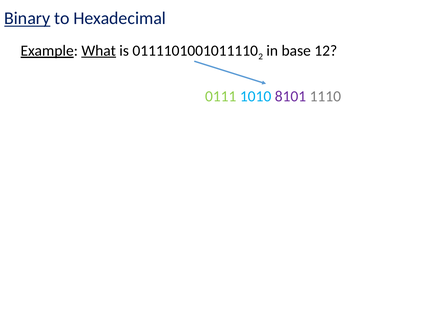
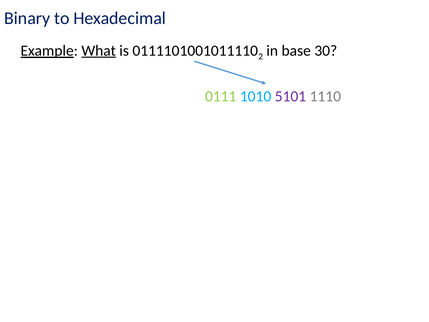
Binary underline: present -> none
12: 12 -> 30
8101: 8101 -> 5101
